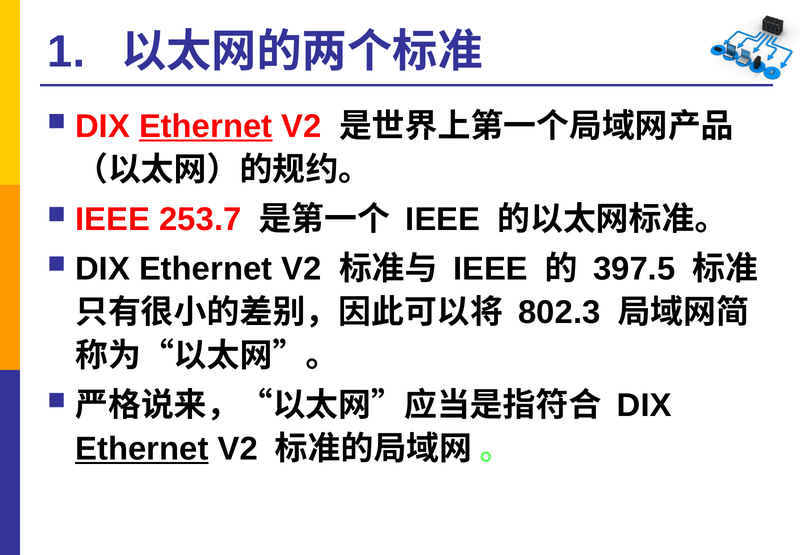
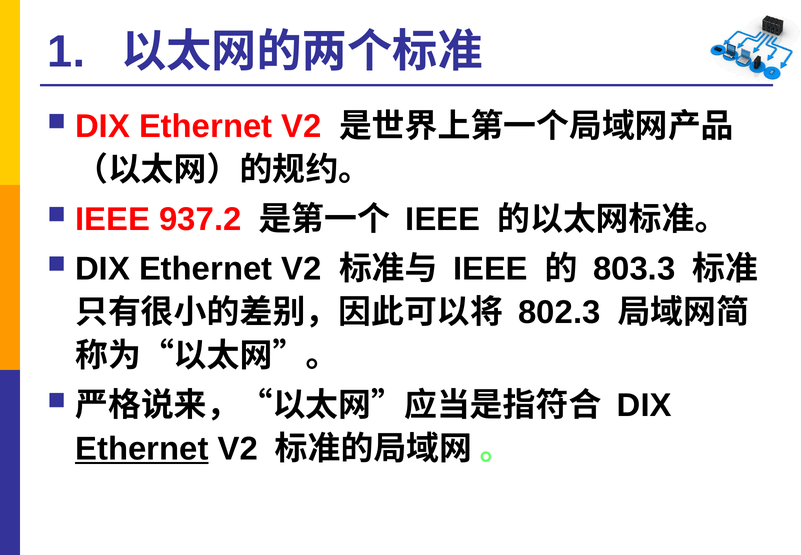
Ethernet at (206, 126) underline: present -> none
253.7: 253.7 -> 937.2
397.5: 397.5 -> 803.3
